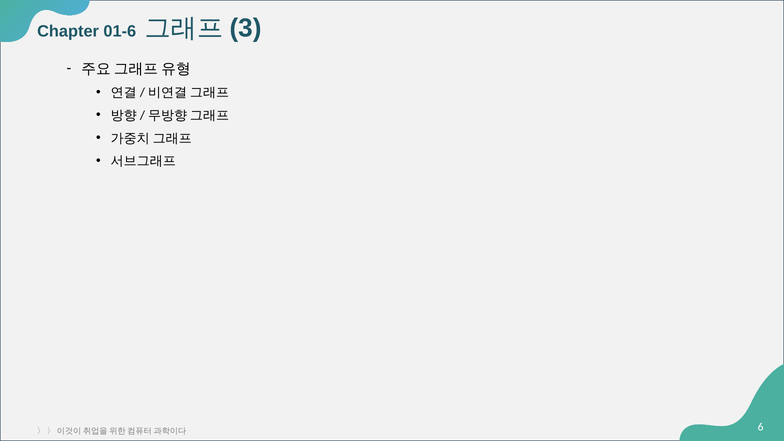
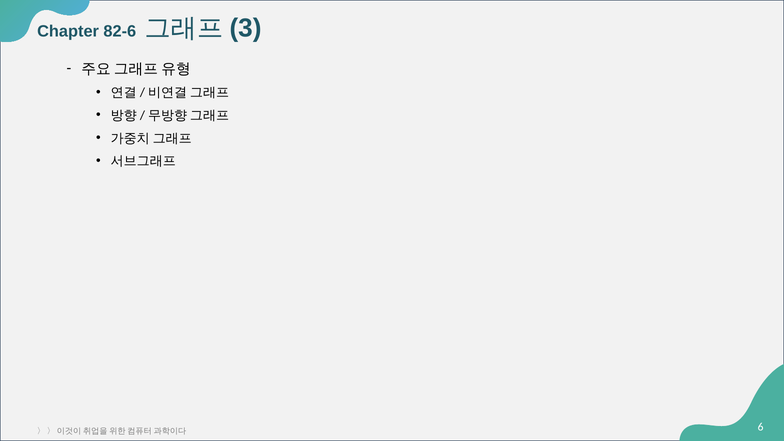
01-6: 01-6 -> 82-6
